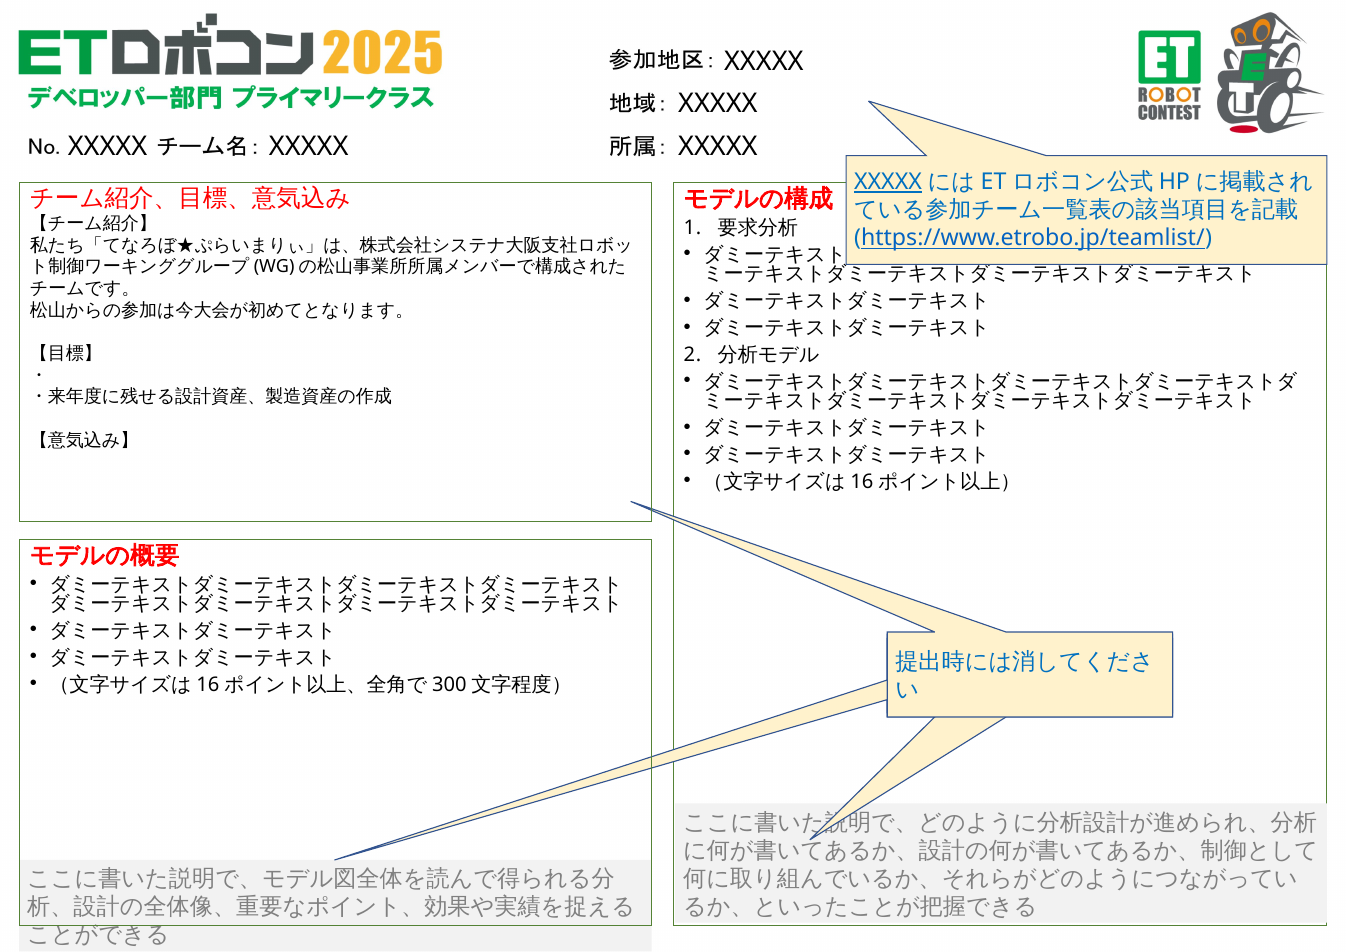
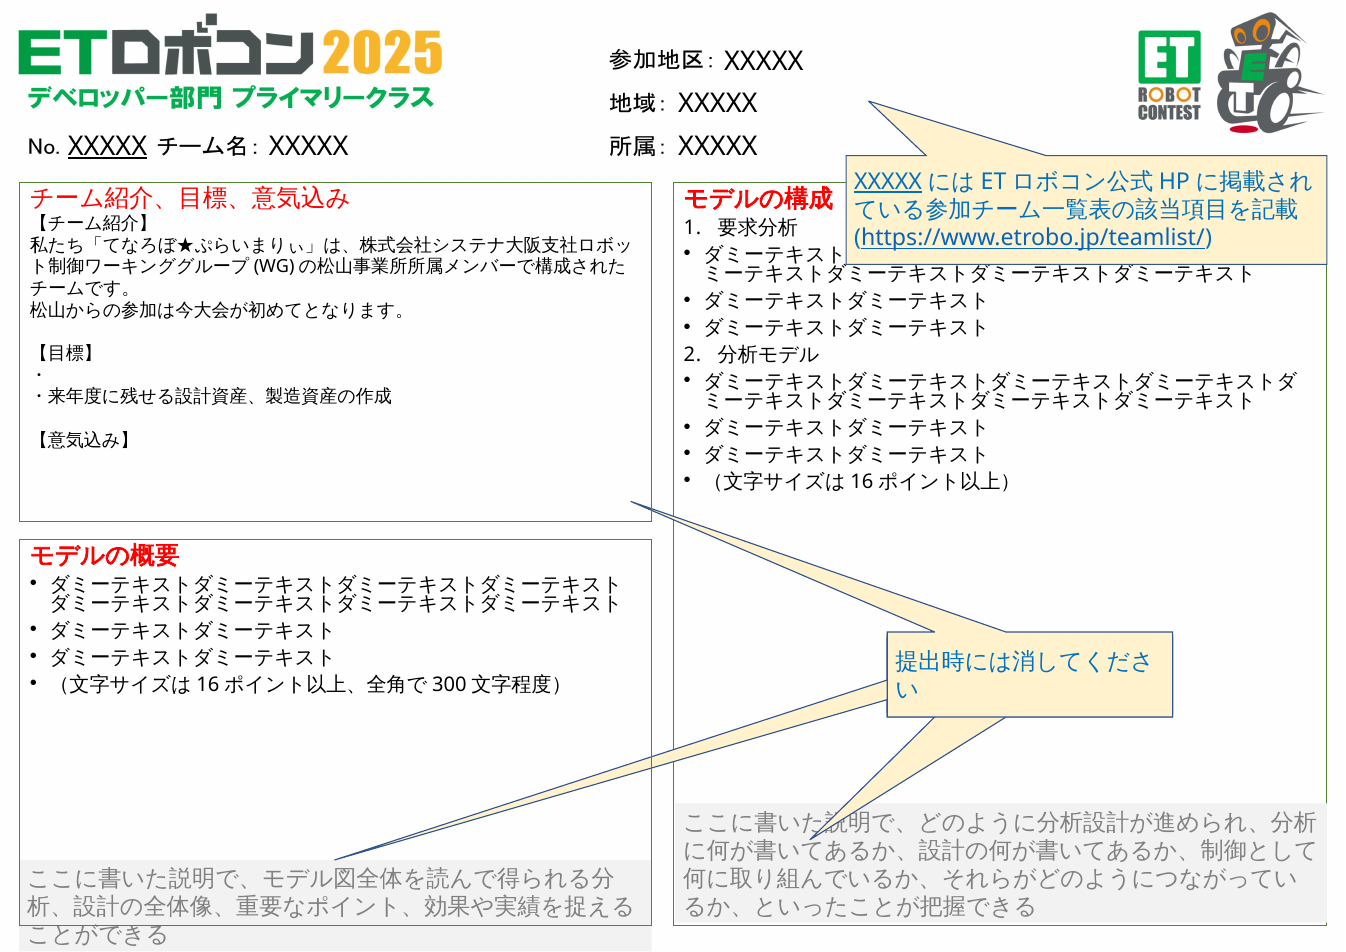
XXXXX at (108, 146) underline: none -> present
